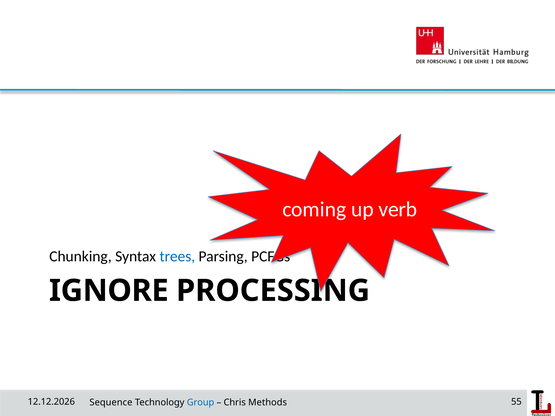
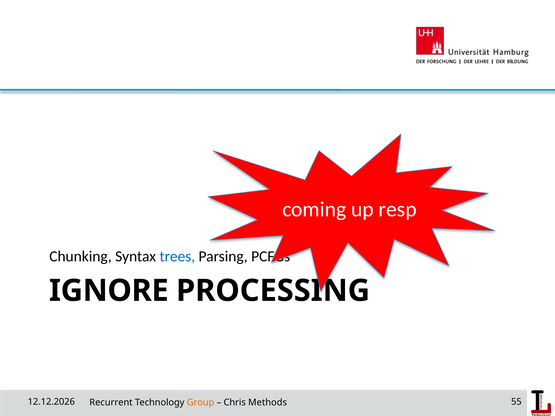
verb: verb -> resp
Sequence: Sequence -> Recurrent
Group colour: blue -> orange
